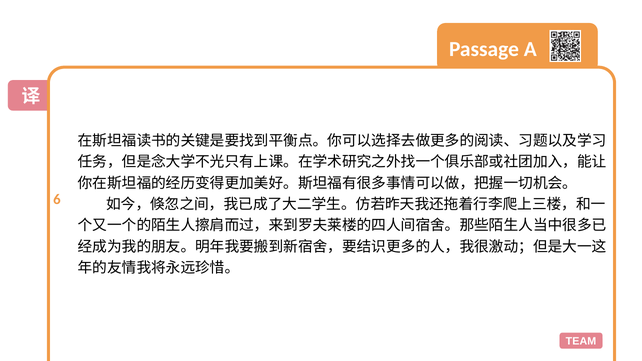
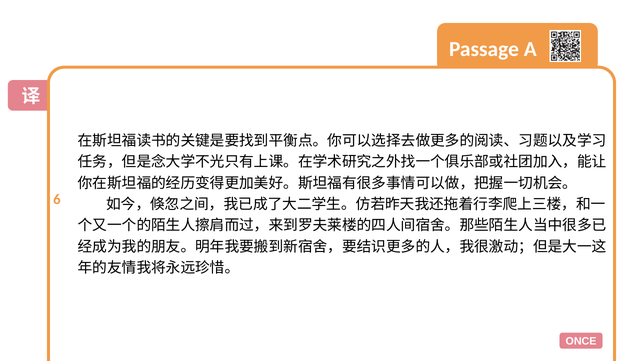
TEAM: TEAM -> ONCE
